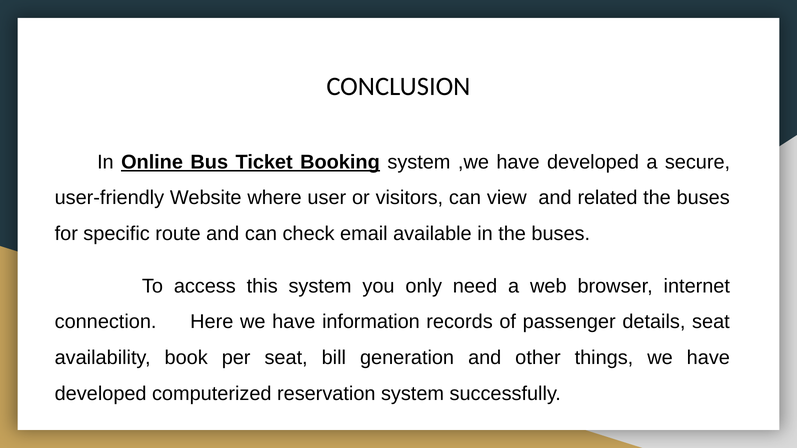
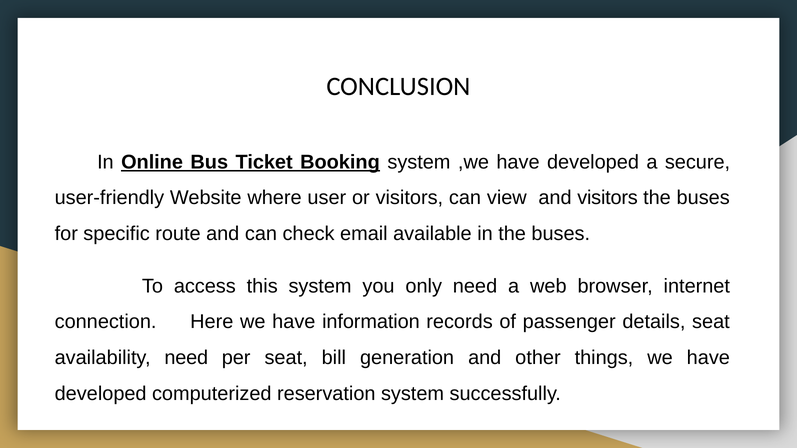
and related: related -> visitors
availability book: book -> need
